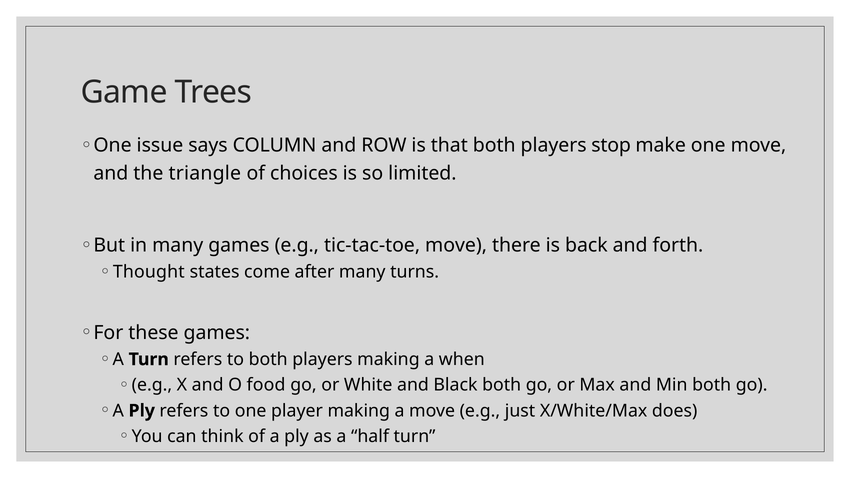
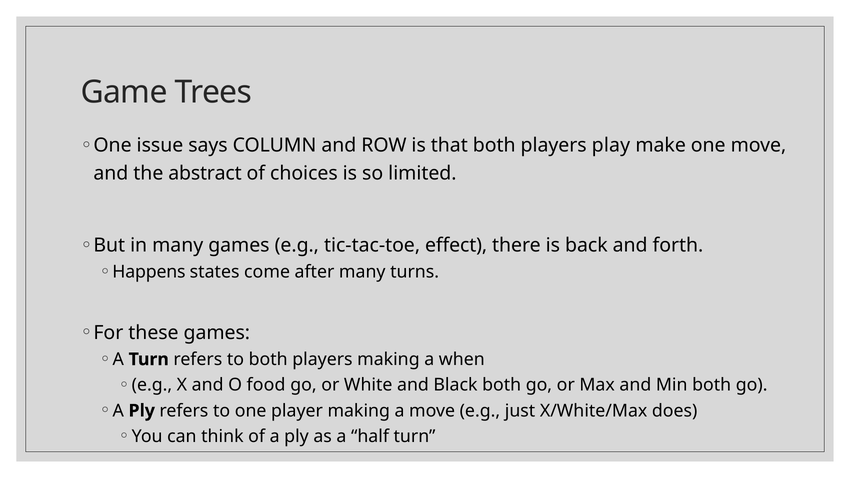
stop: stop -> play
triangle: triangle -> abstract
tic-tac-toe move: move -> effect
Thought: Thought -> Happens
